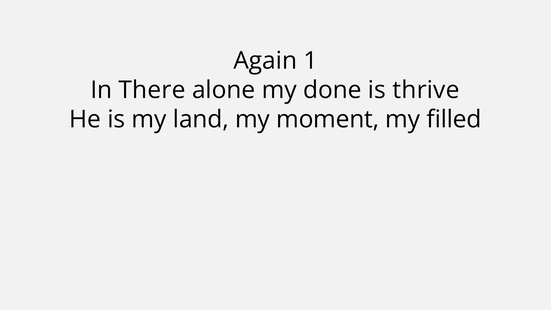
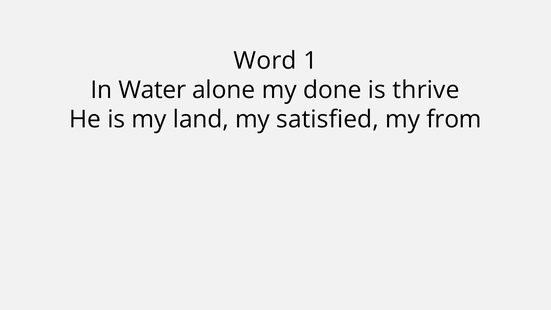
Again: Again -> Word
There: There -> Water
moment: moment -> satisfied
filled: filled -> from
